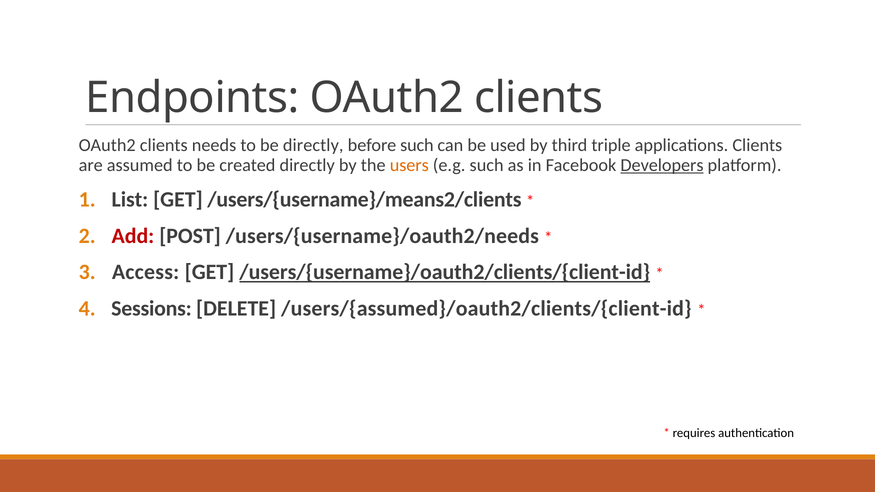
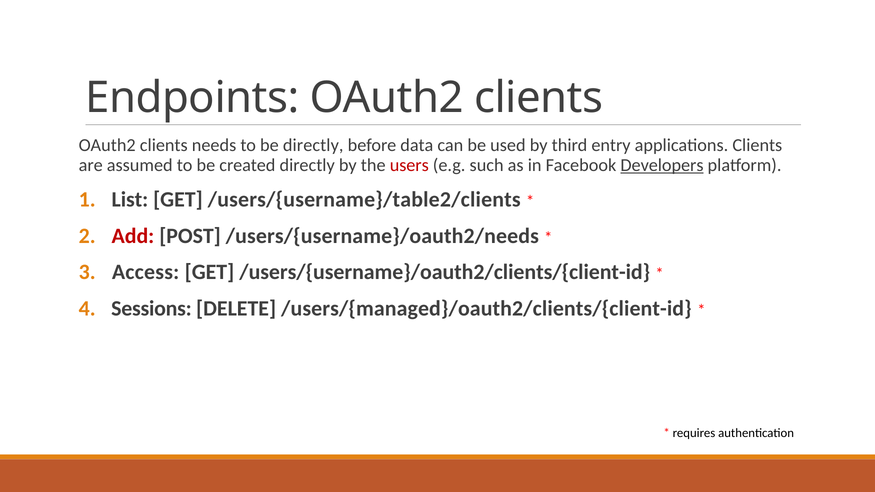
before such: such -> data
triple: triple -> entry
users colour: orange -> red
/users/{username}/means2/clients: /users/{username}/means2/clients -> /users/{username}/table2/clients
/users/{username}/oauth2/clients/{client-id underline: present -> none
/users/{assumed}/oauth2/clients/{client-id: /users/{assumed}/oauth2/clients/{client-id -> /users/{managed}/oauth2/clients/{client-id
